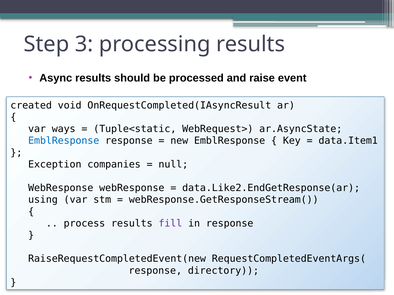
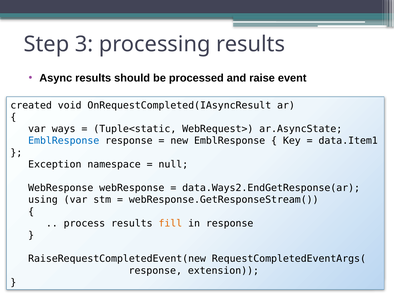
companies: companies -> namespace
data.Like2.EndGetResponse(ar: data.Like2.EndGetResponse(ar -> data.Ways2.EndGetResponse(ar
fill colour: purple -> orange
directory: directory -> extension
